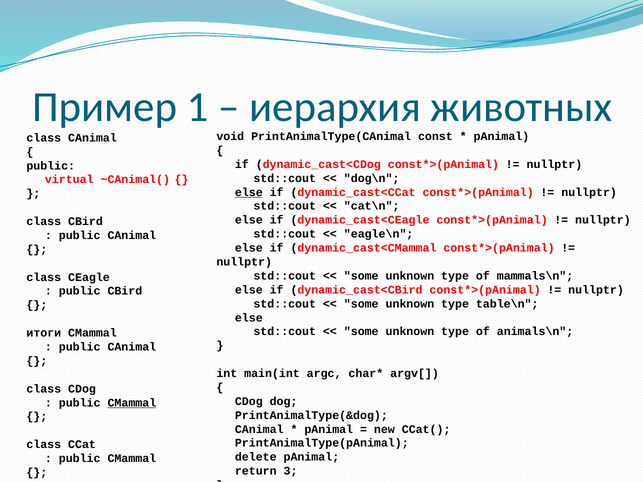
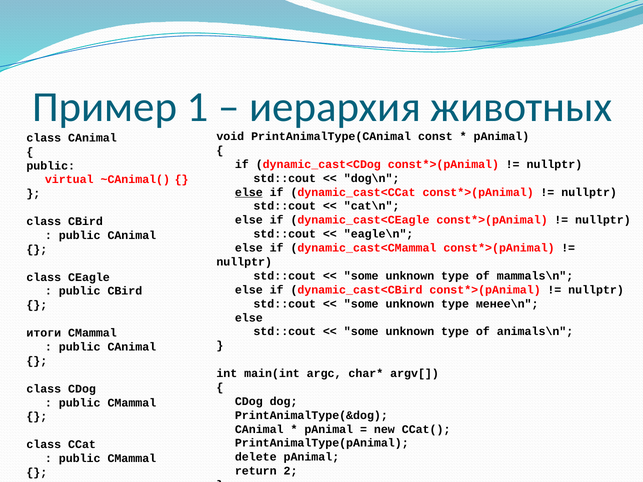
table\n: table\n -> менее\n
CMammal at (132, 403) underline: present -> none
3: 3 -> 2
